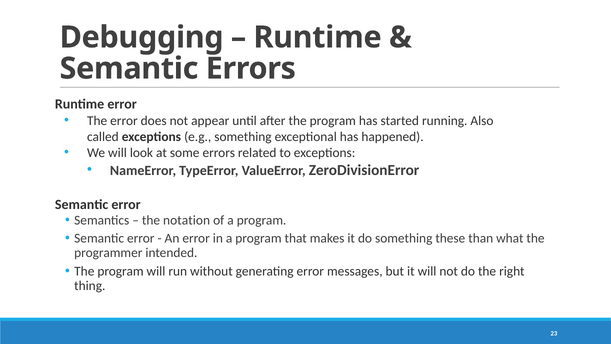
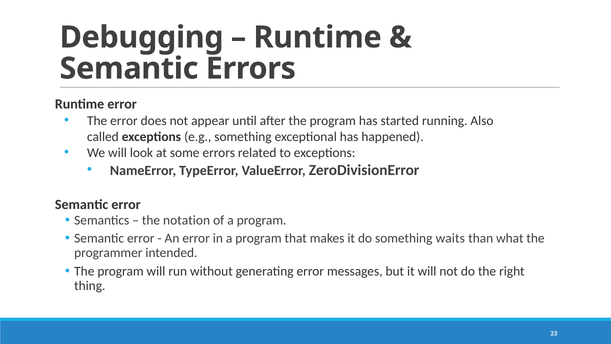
these: these -> waits
